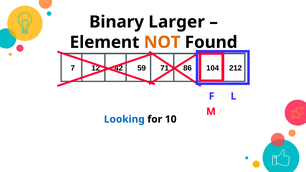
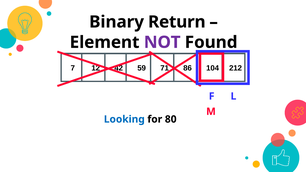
Larger: Larger -> Return
NOT colour: orange -> purple
10: 10 -> 80
